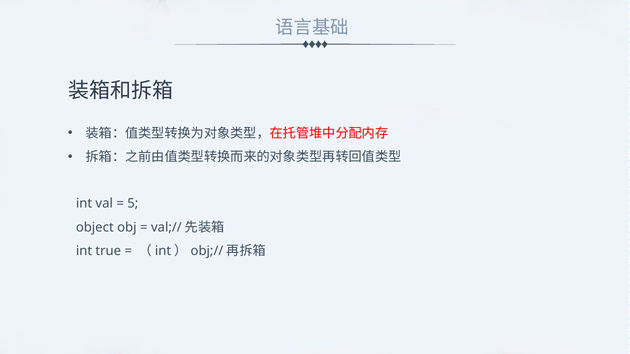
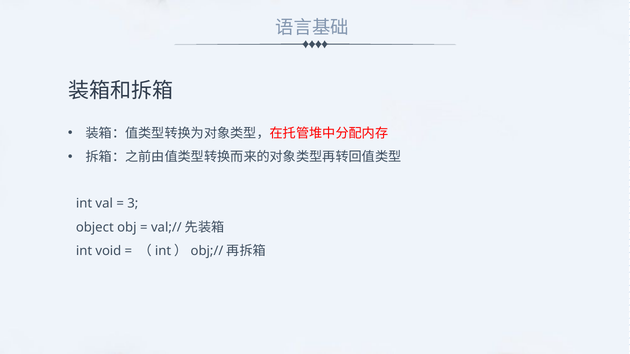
5: 5 -> 3
true: true -> void
